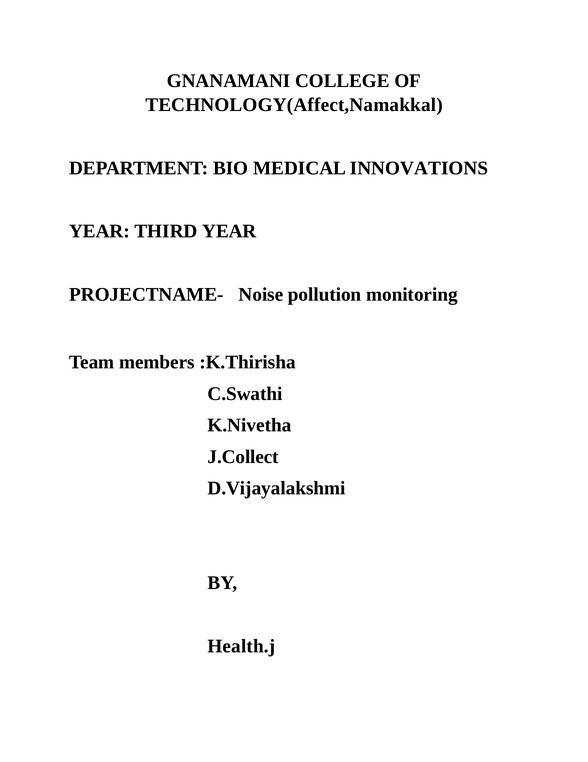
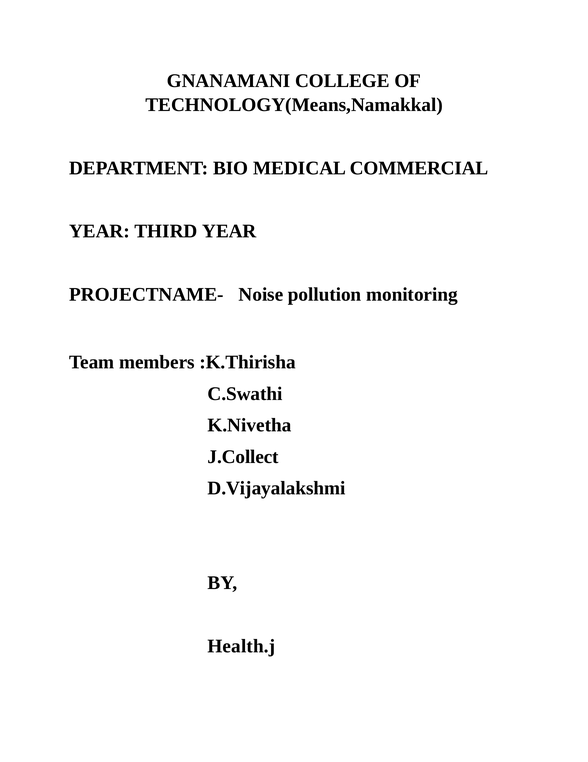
TECHNOLOGY(Affect,Namakkal: TECHNOLOGY(Affect,Namakkal -> TECHNOLOGY(Means,Namakkal
INNOVATIONS: INNOVATIONS -> COMMERCIAL
